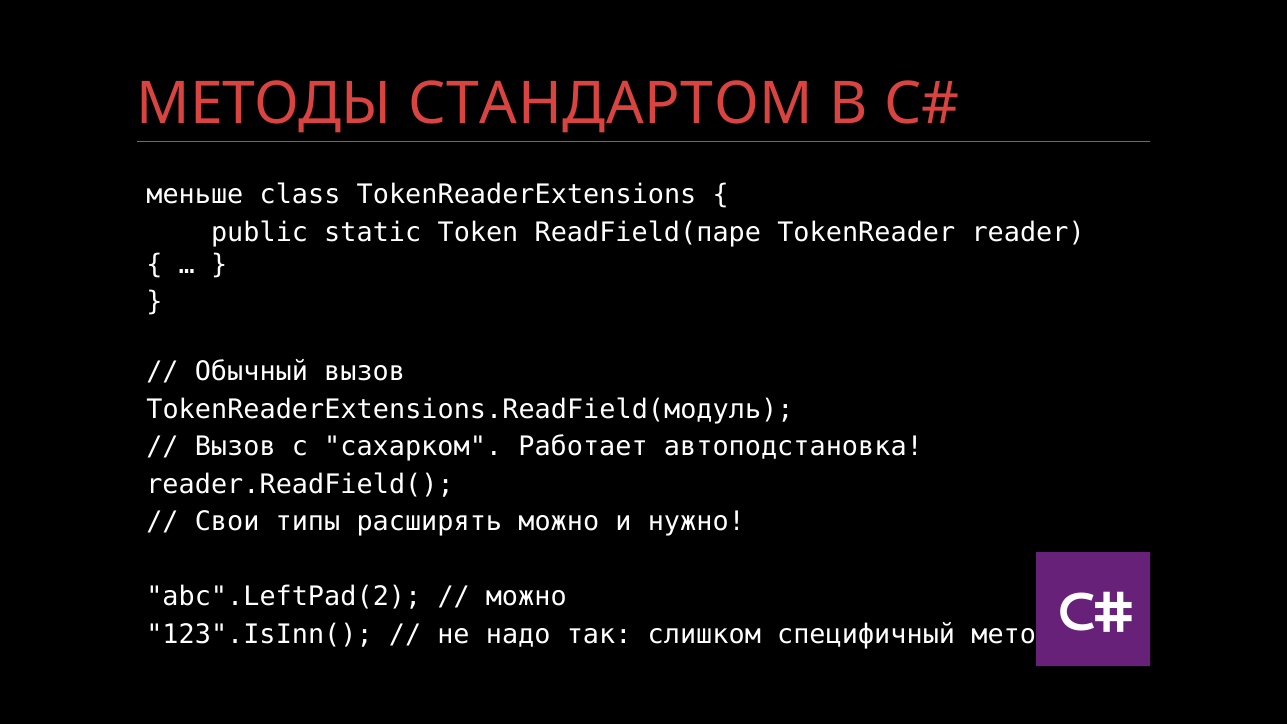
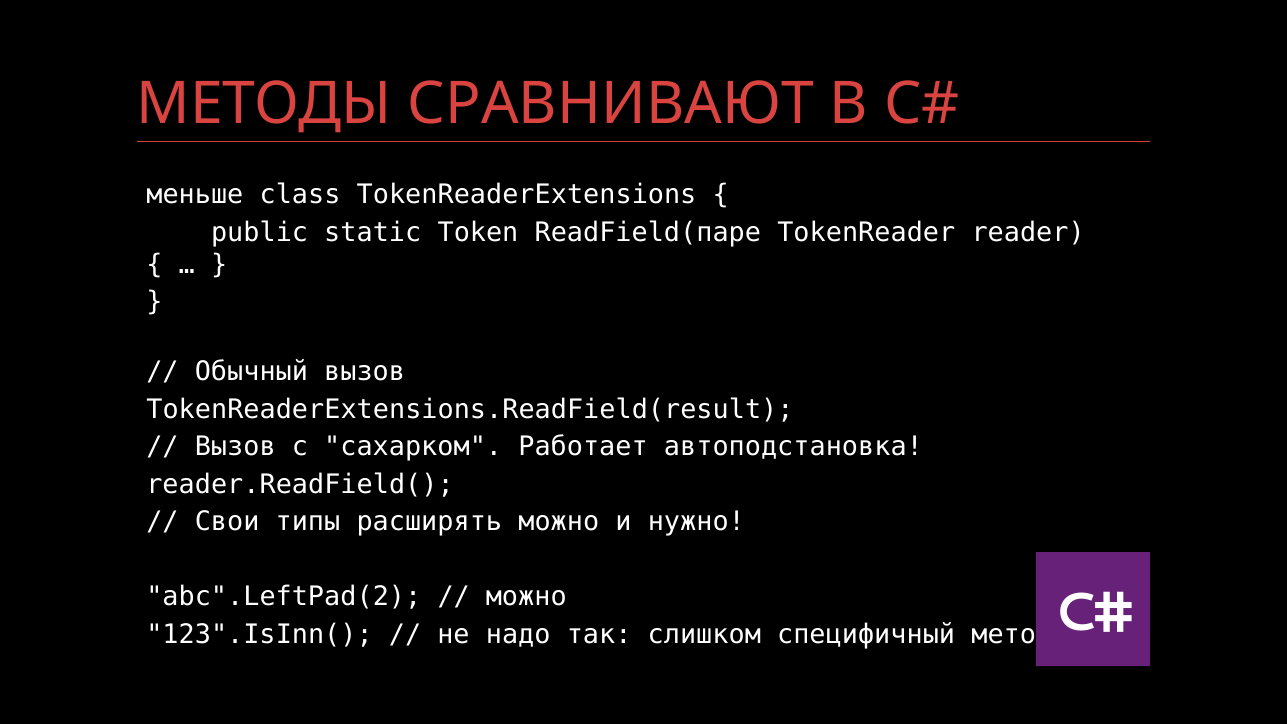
СТАНДАРТОМ: СТАНДАРТОМ -> СРАВНИВАЮТ
TokenReaderExtensions.ReadField(модуль: TokenReaderExtensions.ReadField(модуль -> TokenReaderExtensions.ReadField(result
